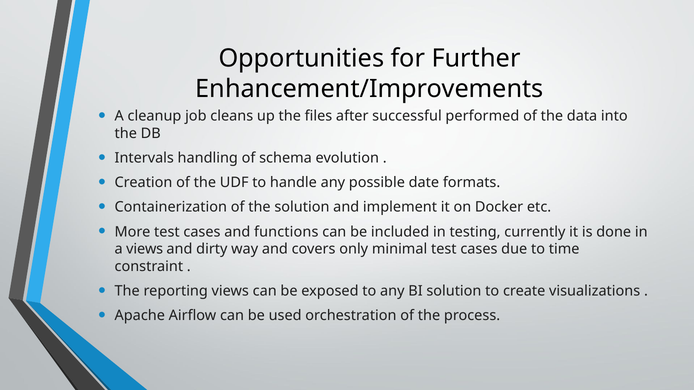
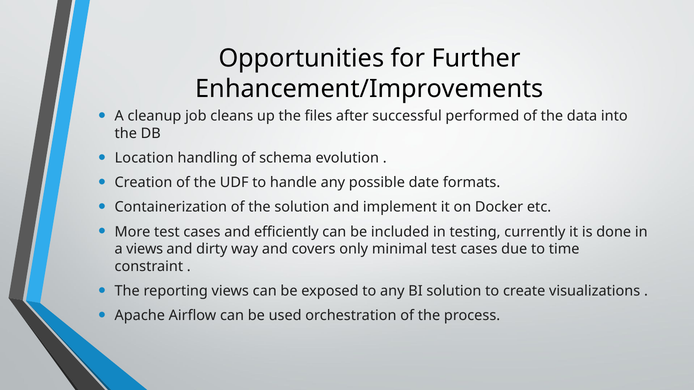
Intervals: Intervals -> Location
functions: functions -> efficiently
